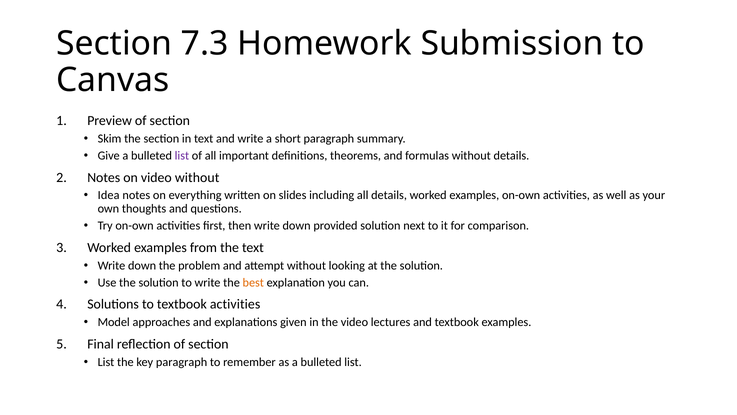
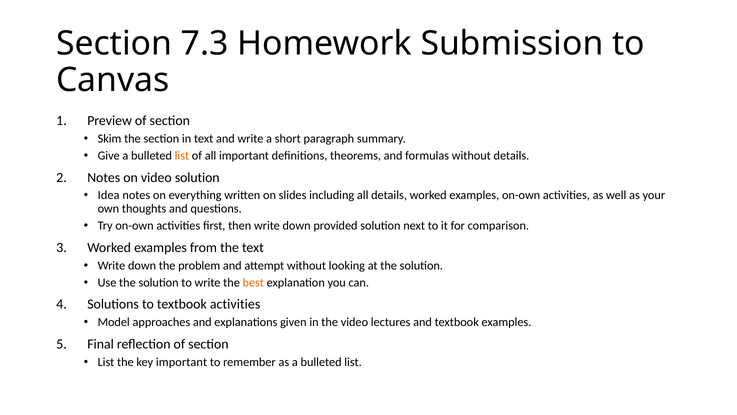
list at (182, 156) colour: purple -> orange
video without: without -> solution
key paragraph: paragraph -> important
